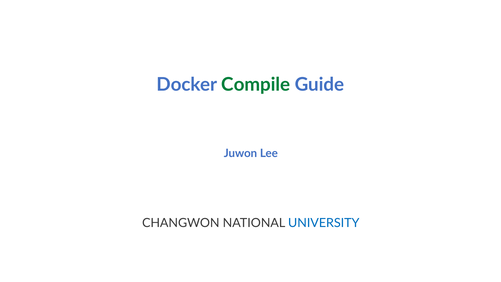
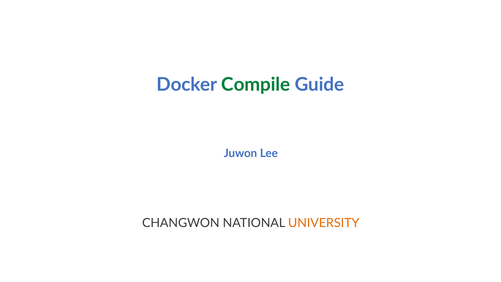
UNIVERSITY colour: blue -> orange
